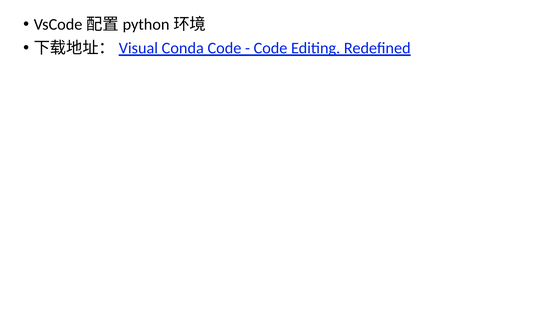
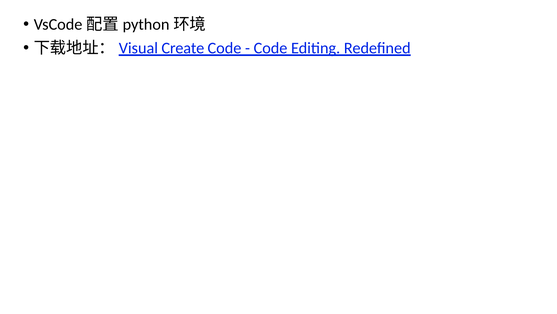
Conda: Conda -> Create
